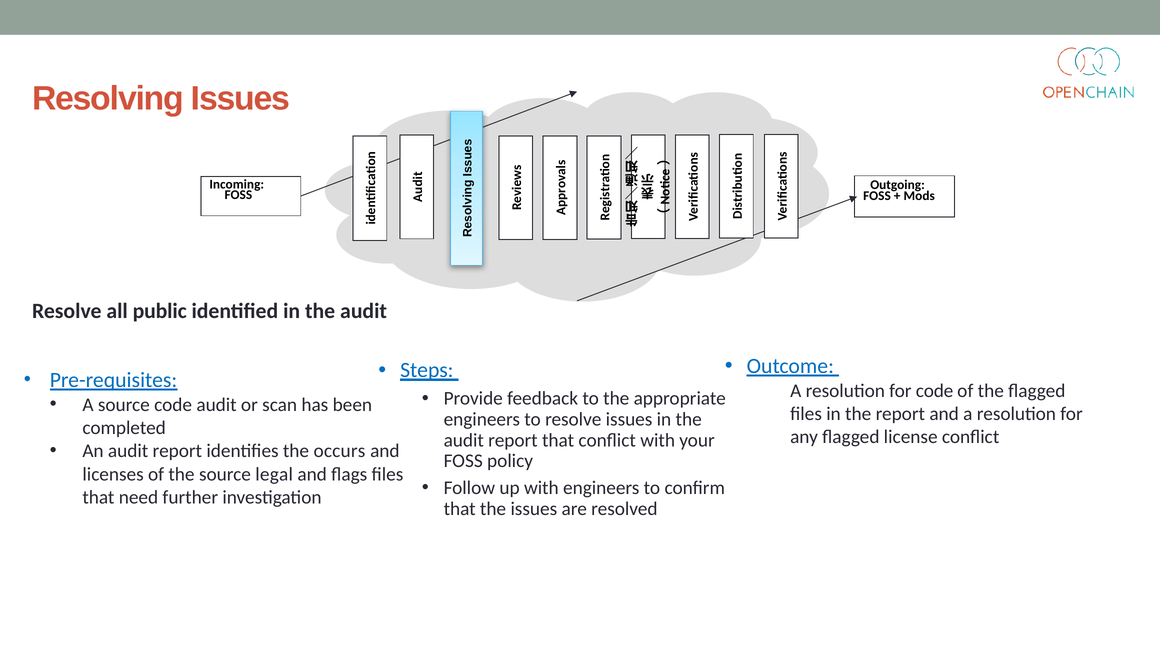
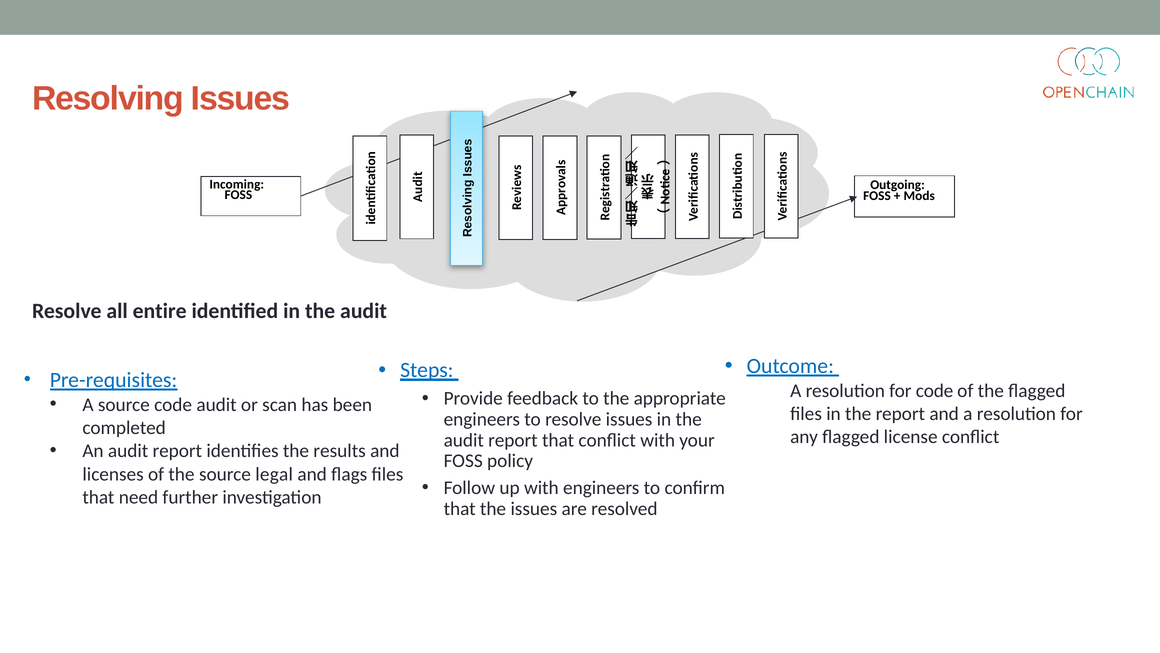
public: public -> entire
occurs: occurs -> results
